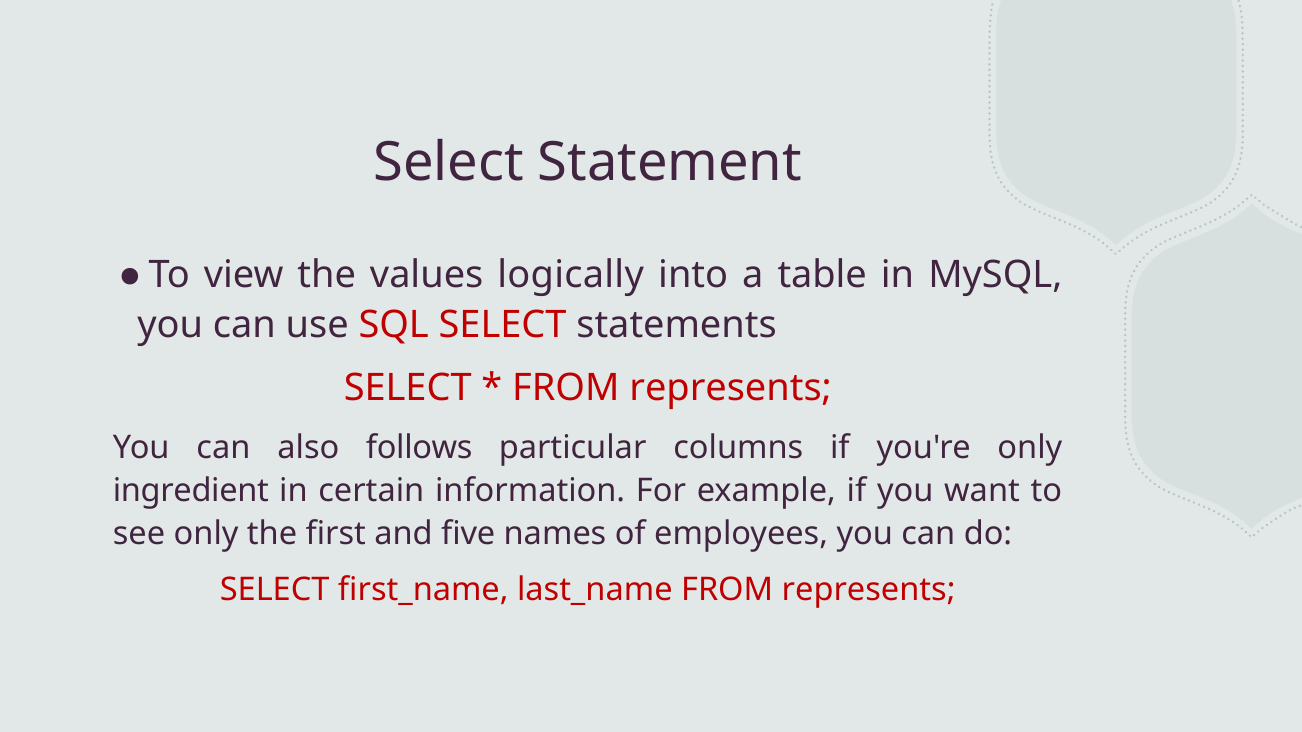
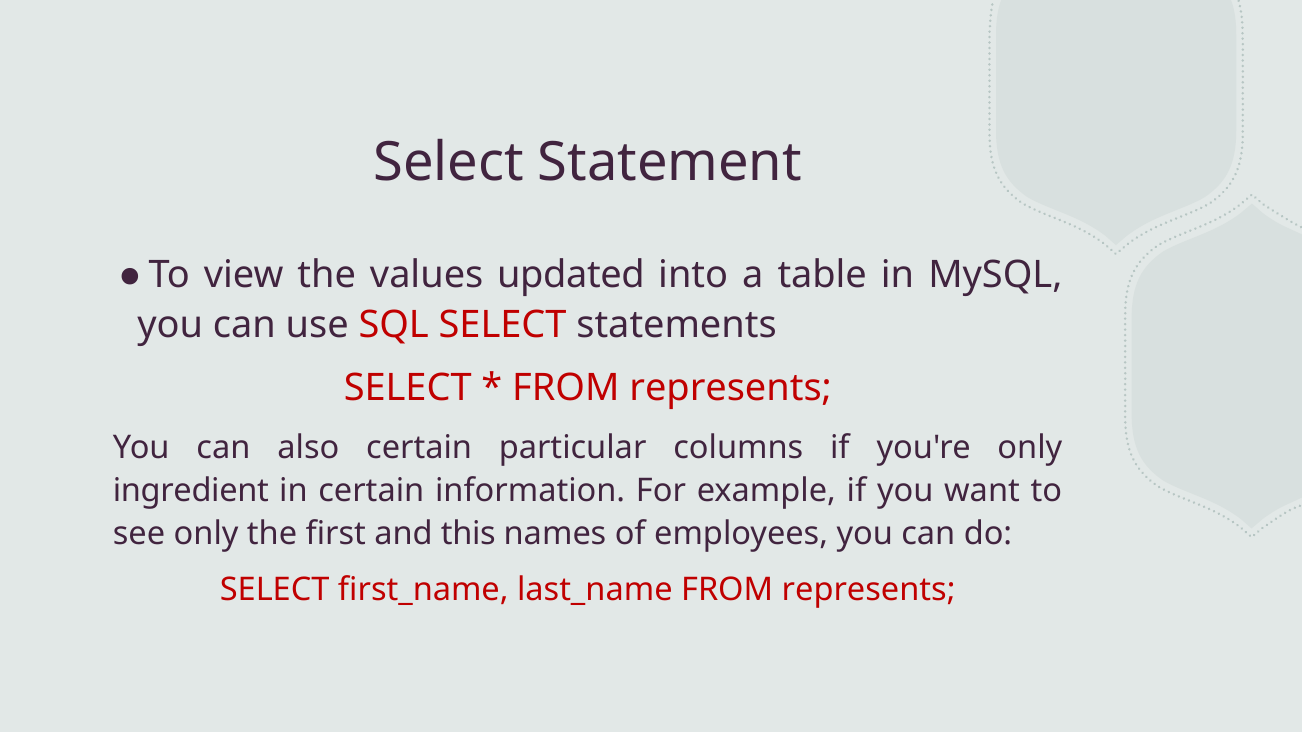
logically: logically -> updated
also follows: follows -> certain
five: five -> this
